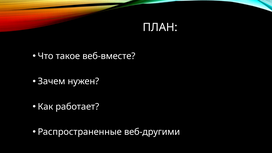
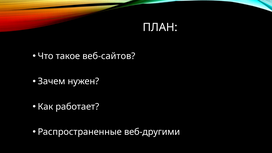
веб-вместе: веб-вместе -> веб-сайтов
